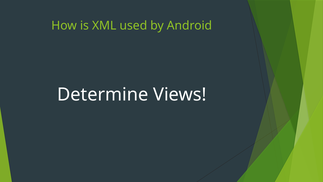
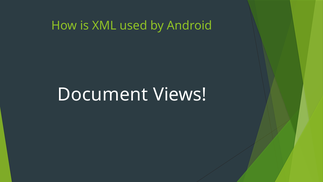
Determine: Determine -> Document
